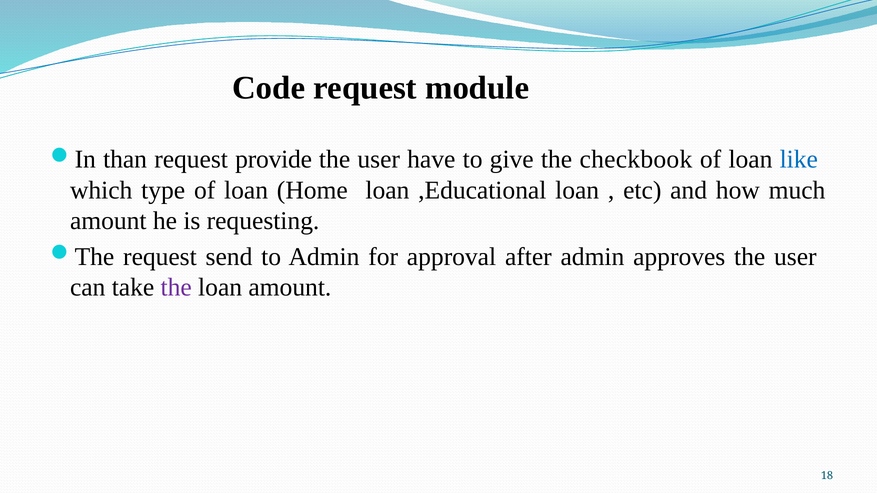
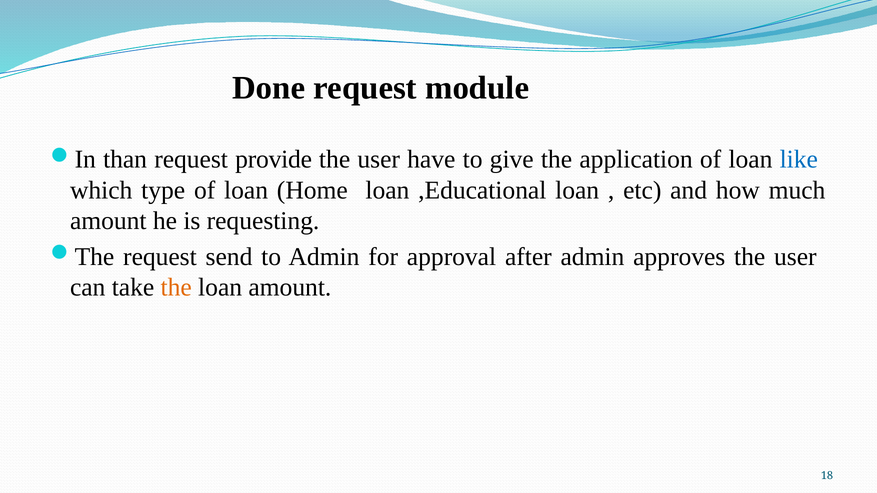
Code: Code -> Done
checkbook: checkbook -> application
the at (176, 288) colour: purple -> orange
